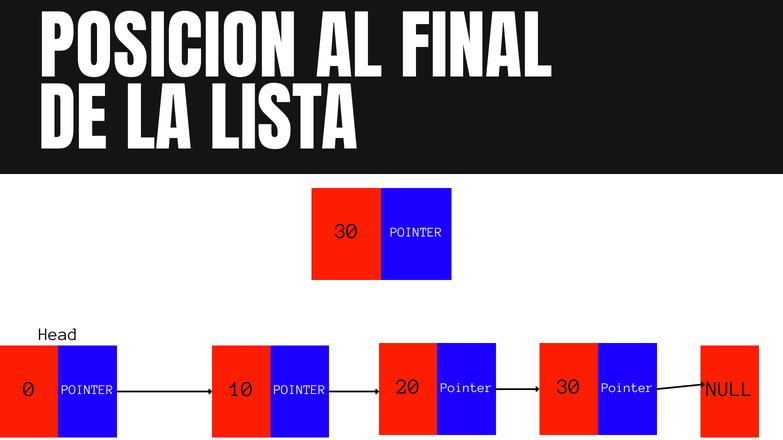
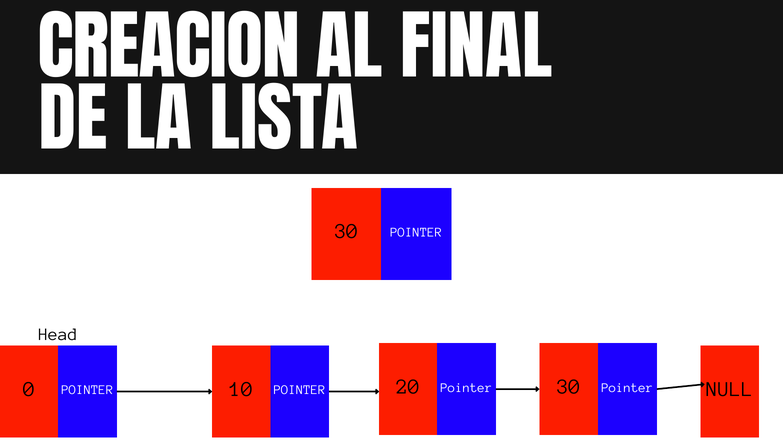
POSICION: POSICION -> CREACION
